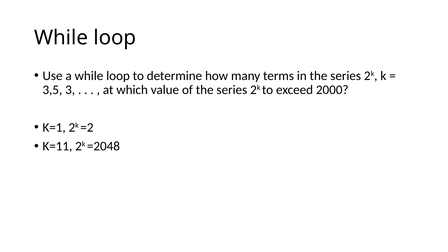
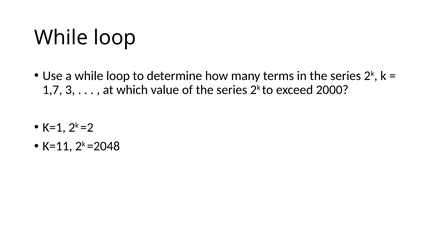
3,5: 3,5 -> 1,7
